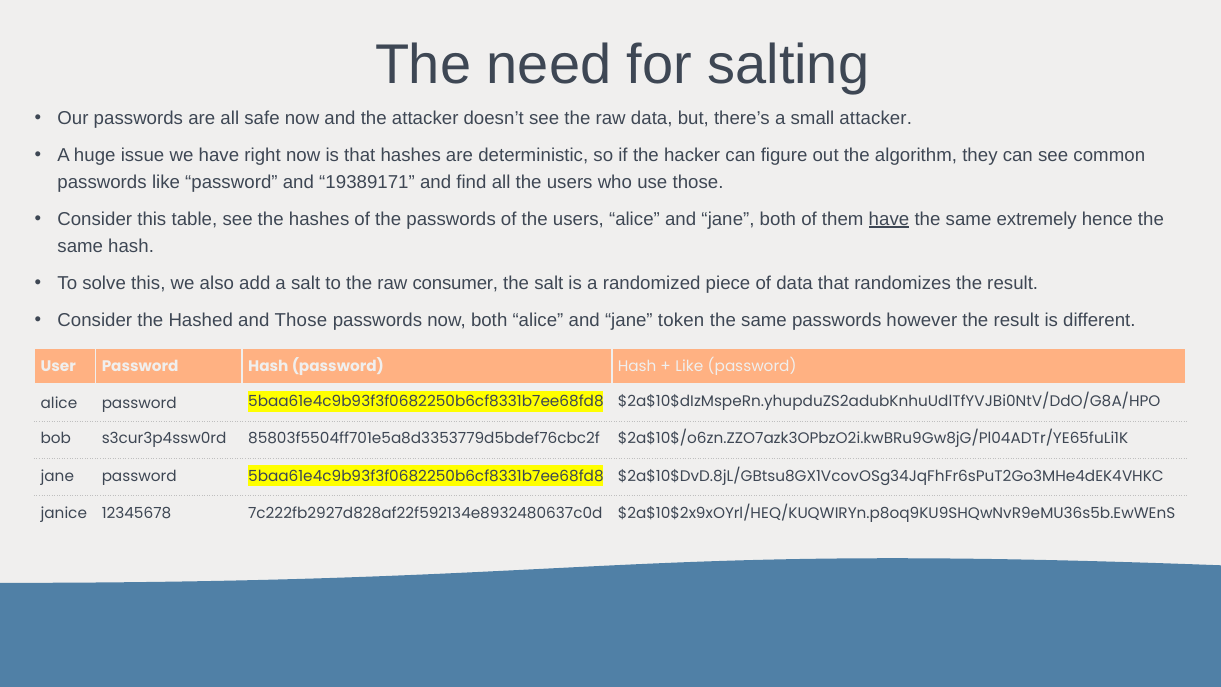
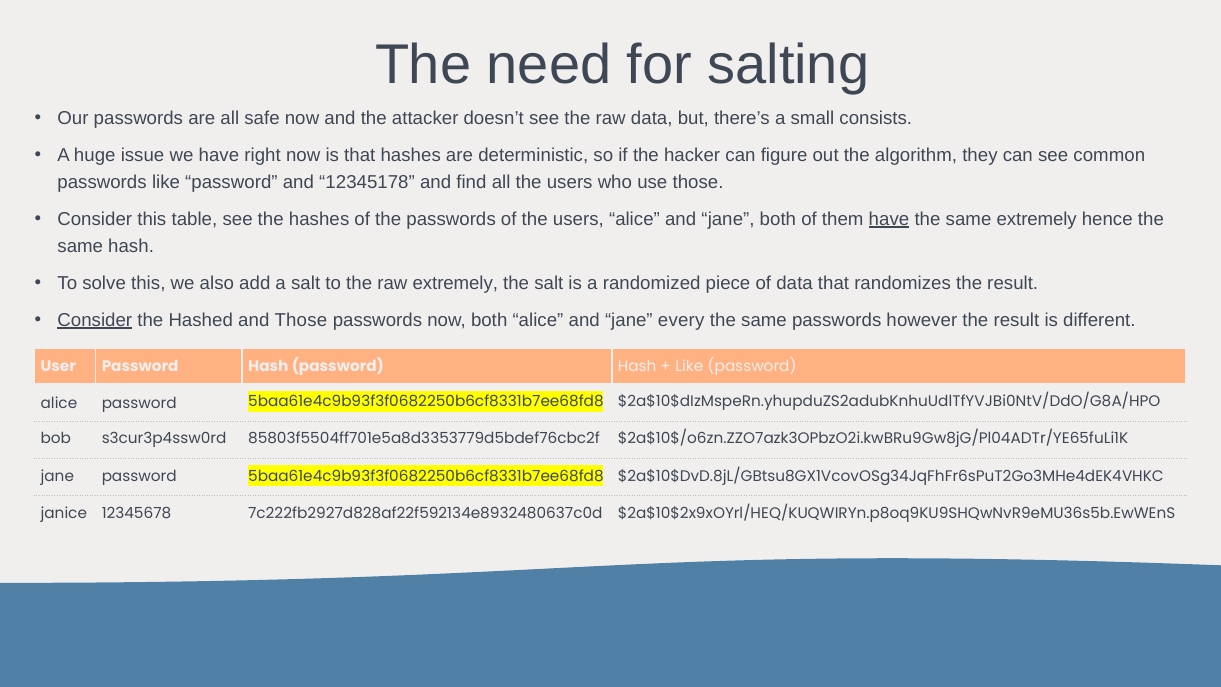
small attacker: attacker -> consists
19389171: 19389171 -> 12345178
raw consumer: consumer -> extremely
Consider at (95, 320) underline: none -> present
token: token -> every
